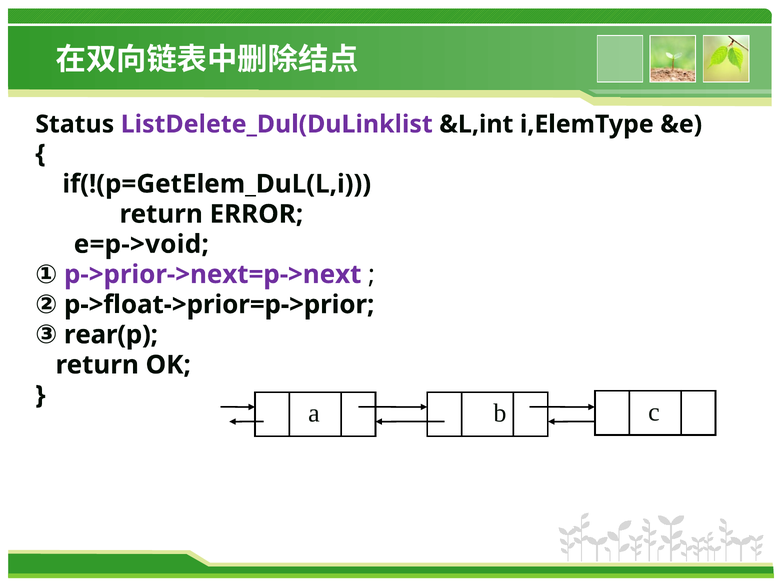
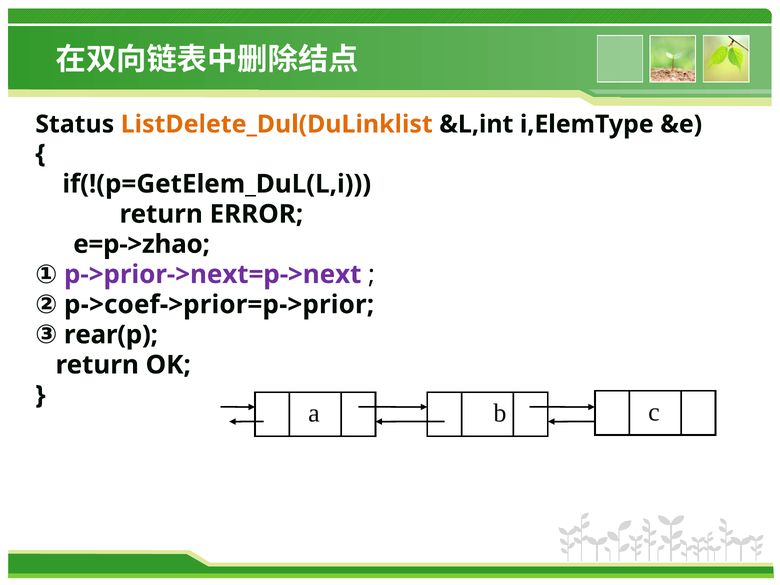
ListDelete_Dul(DuLinklist colour: purple -> orange
e=p->void: e=p->void -> e=p->zhao
p->float->prior=p->prior: p->float->prior=p->prior -> p->coef->prior=p->prior
